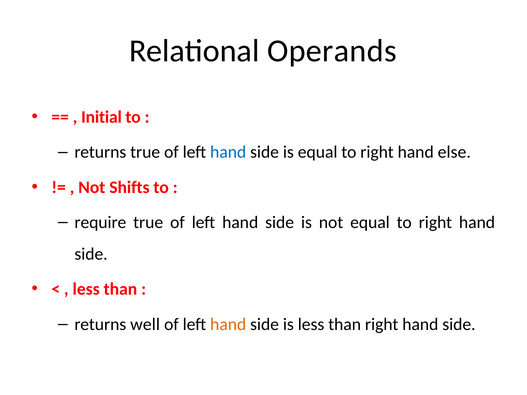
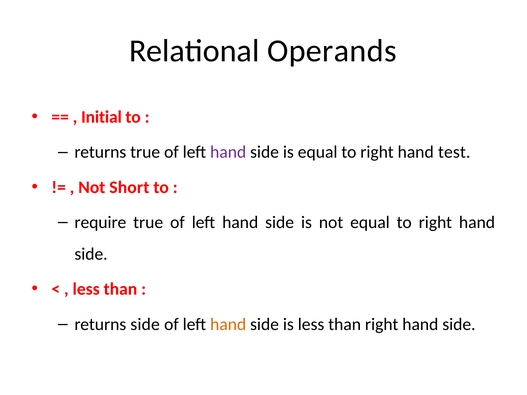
hand at (228, 152) colour: blue -> purple
else: else -> test
Shifts: Shifts -> Short
returns well: well -> side
